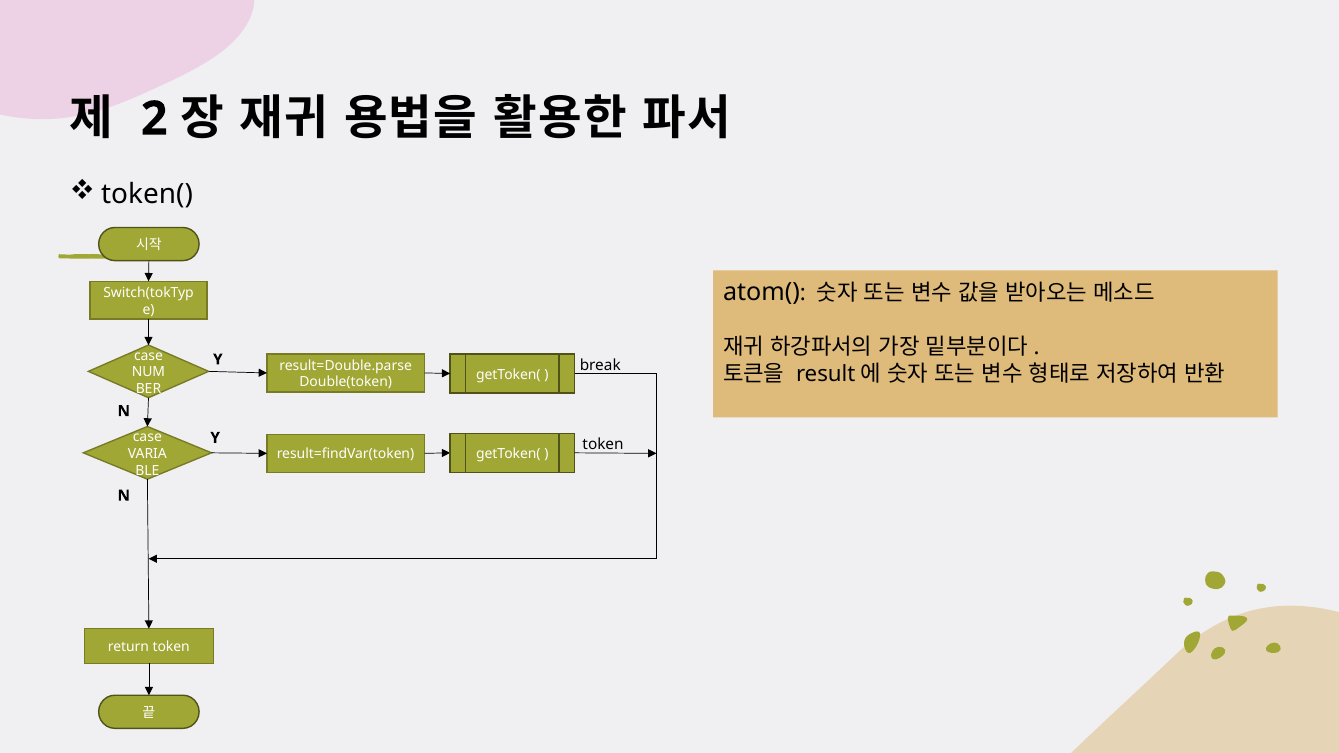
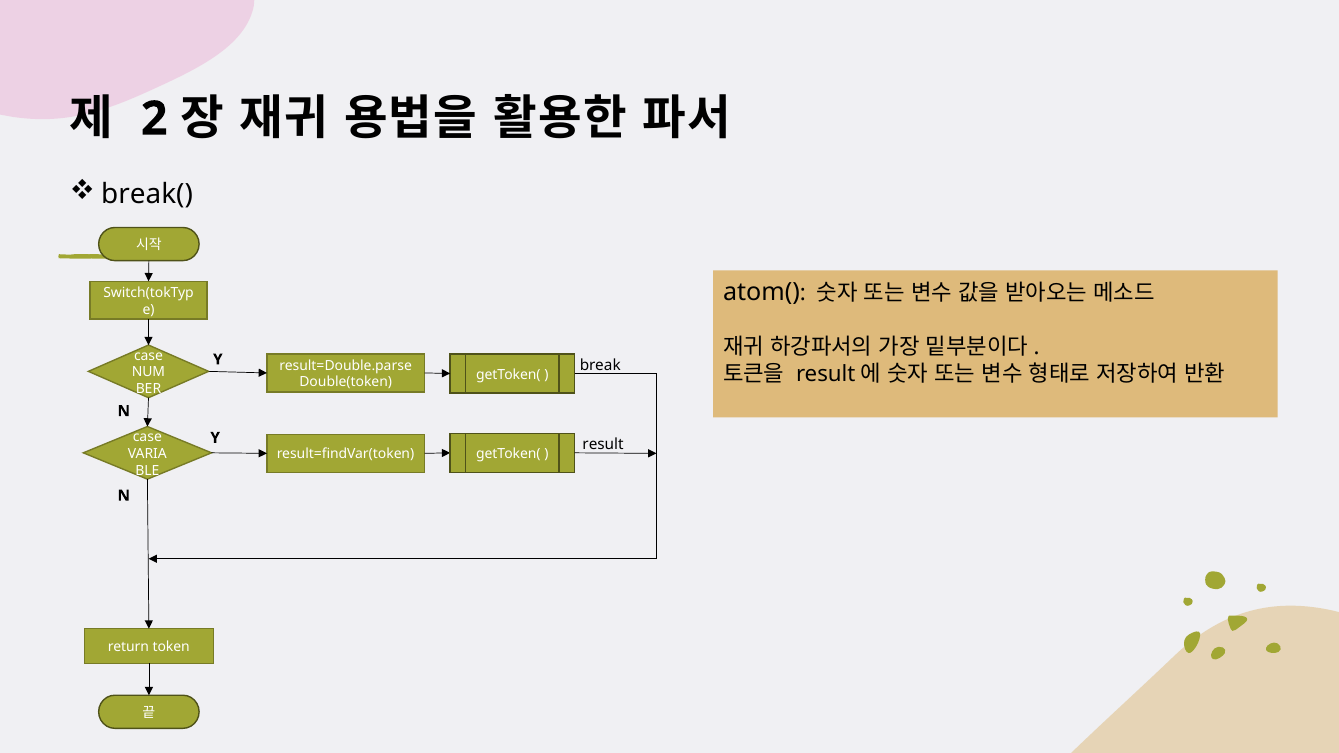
token(: token( -> break(
token at (603, 444): token -> result
